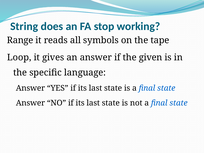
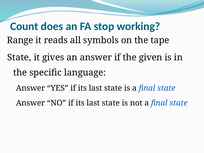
String: String -> Count
Loop at (19, 57): Loop -> State
